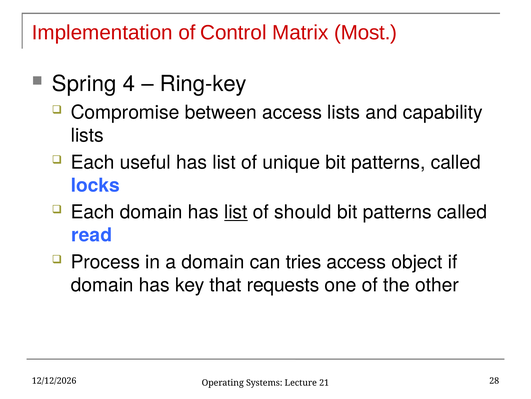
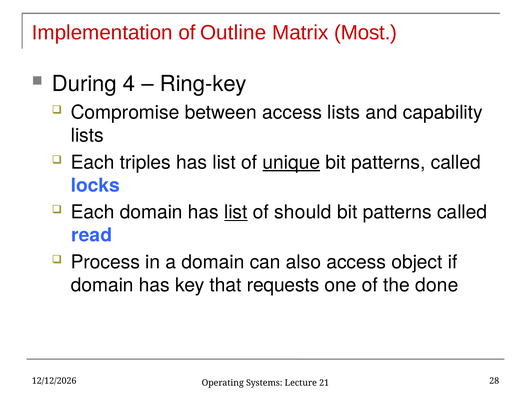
Control: Control -> Outline
Spring: Spring -> During
useful: useful -> triples
unique underline: none -> present
tries: tries -> also
other: other -> done
